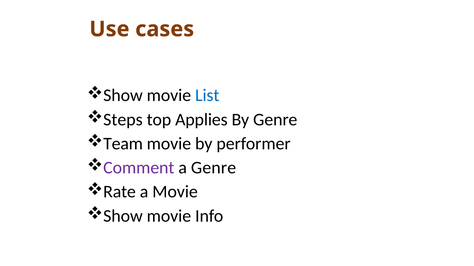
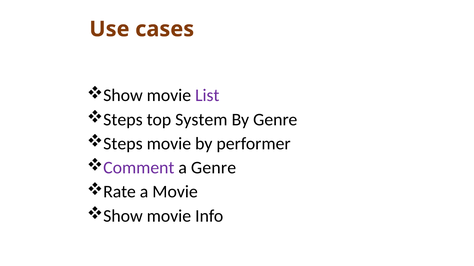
List colour: blue -> purple
Applies: Applies -> System
Team at (123, 144): Team -> Steps
